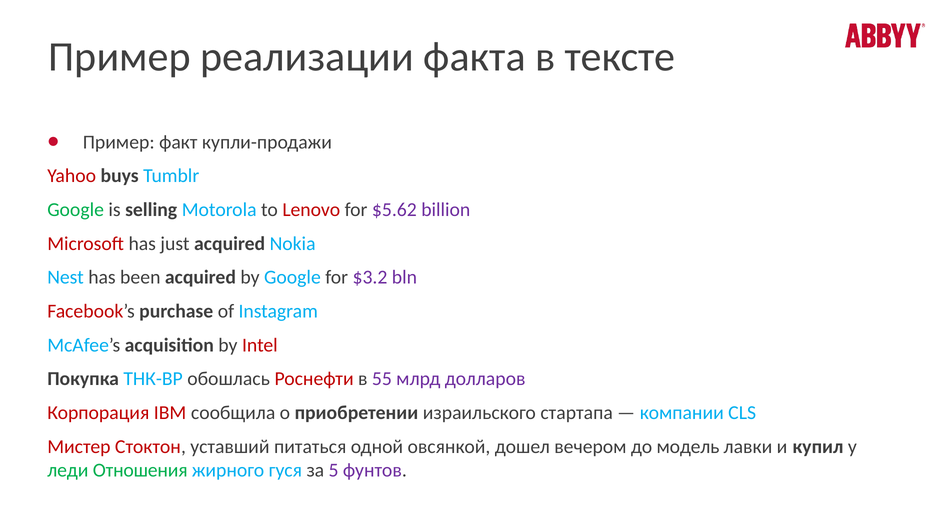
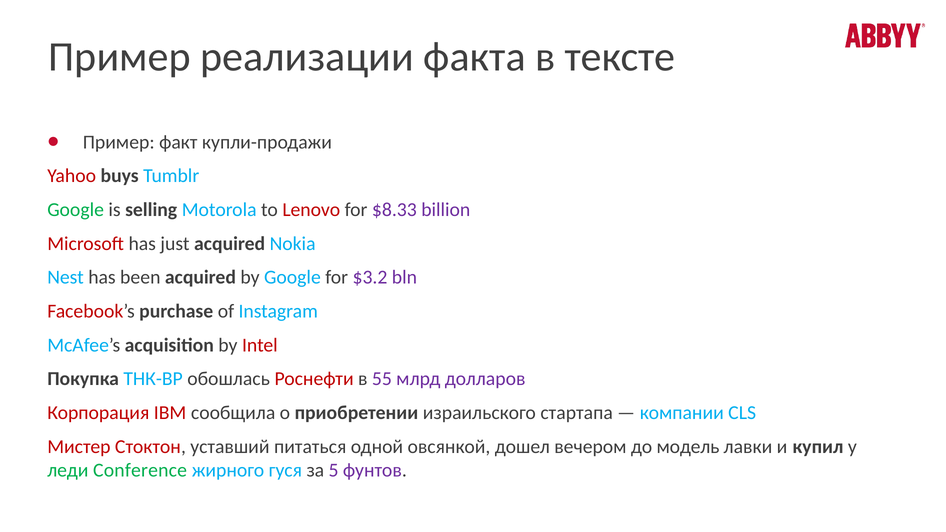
$5.62: $5.62 -> $8.33
Отношения: Отношения -> Conference
